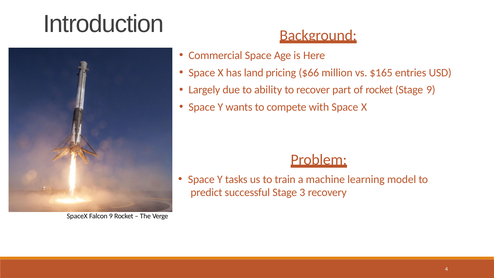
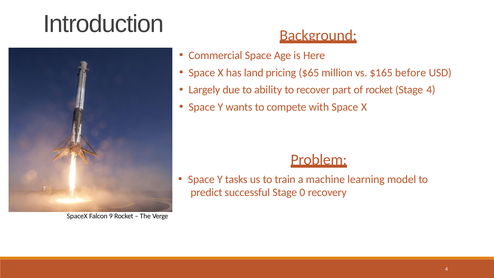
$66: $66 -> $65
entries: entries -> before
Stage 9: 9 -> 4
3: 3 -> 0
